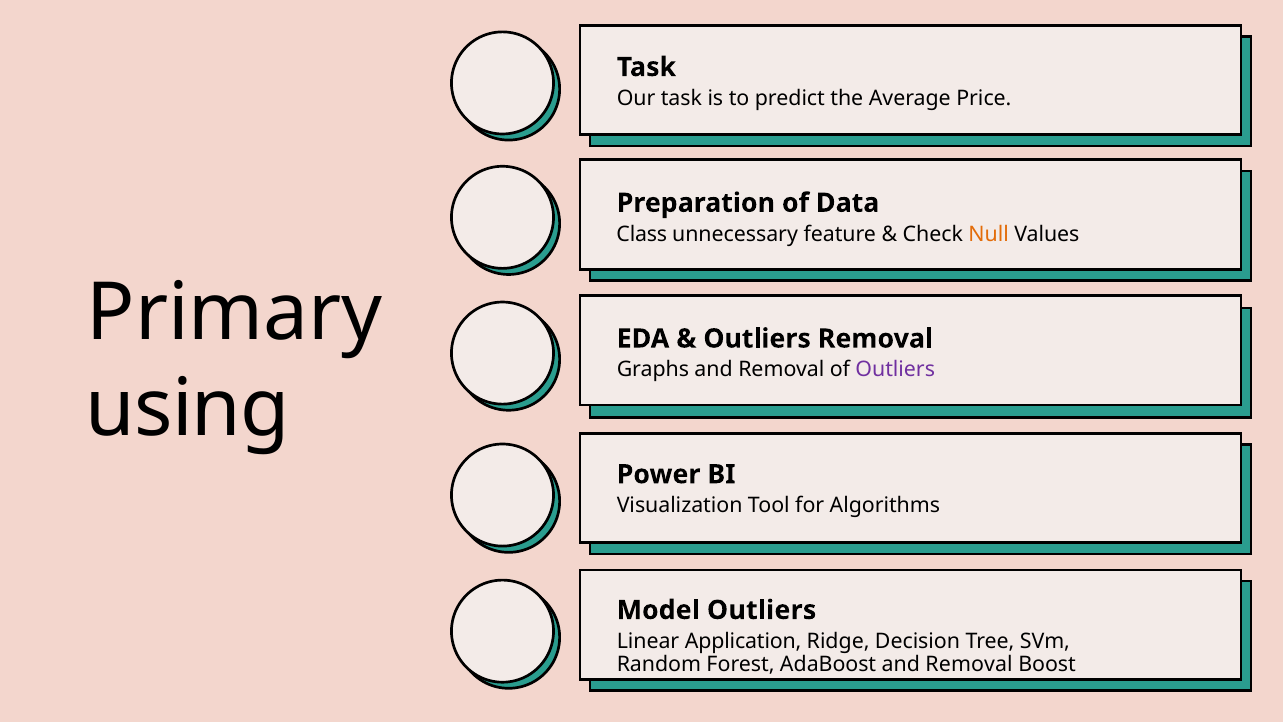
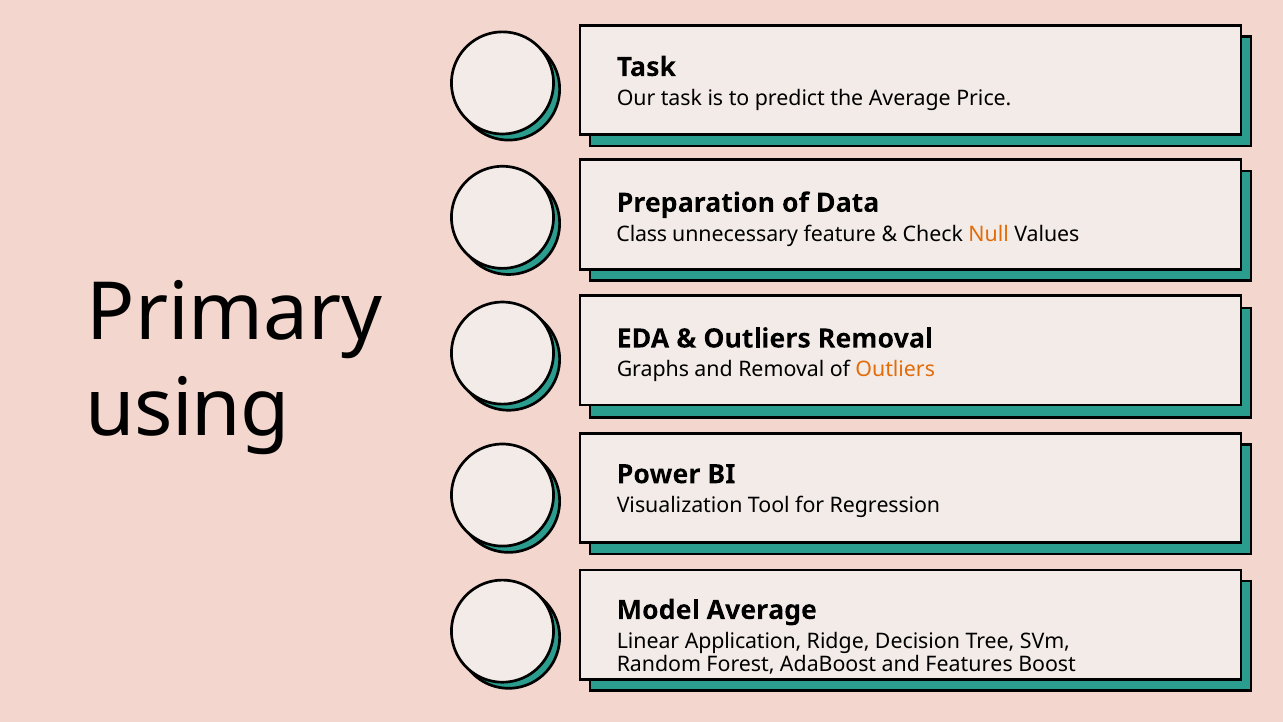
Outliers at (895, 370) colour: purple -> orange
Algorithms: Algorithms -> Regression
Model Outliers: Outliers -> Average
AdaBoost and Removal: Removal -> Features
